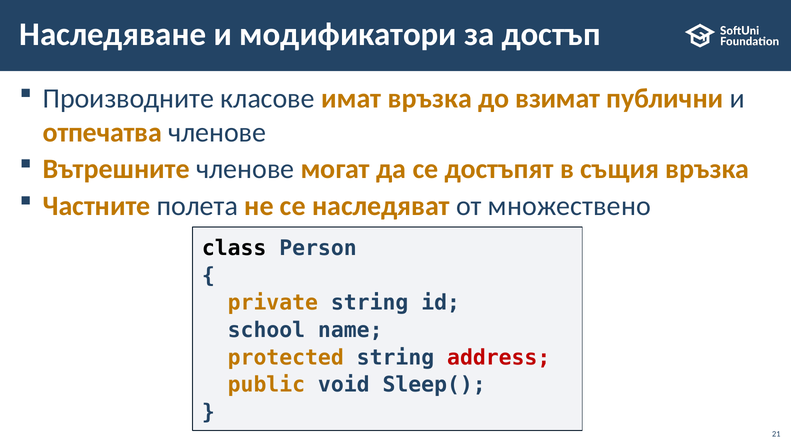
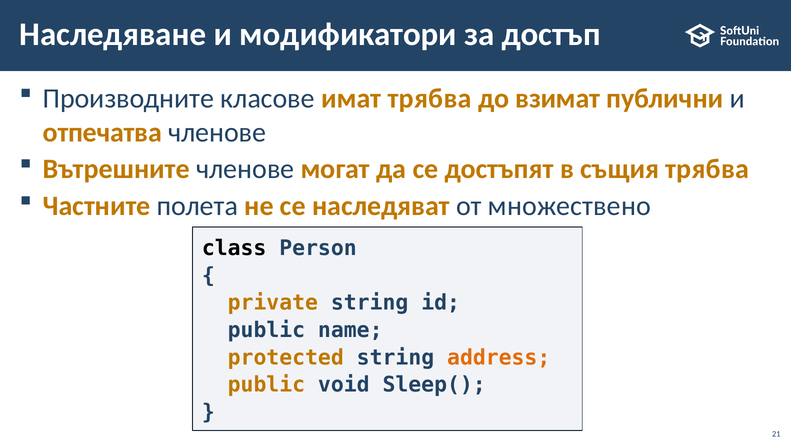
имат връзка: връзка -> трябва
същия връзка: връзка -> трябва
school at (266, 330): school -> public
address colour: red -> orange
